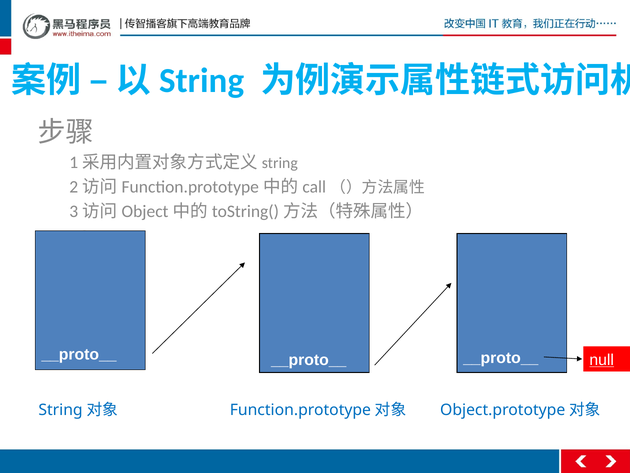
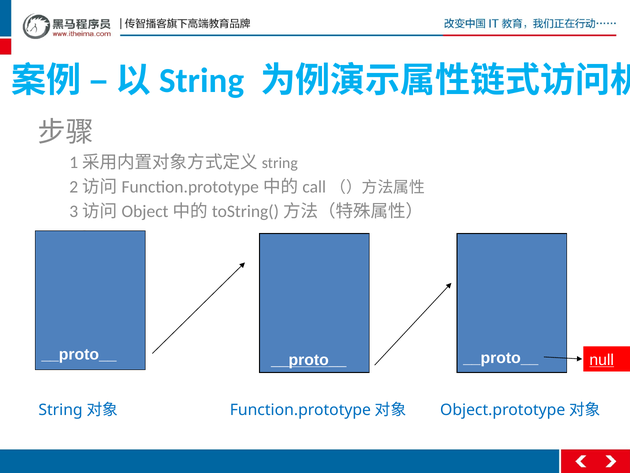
__proto__ at (309, 360) underline: none -> present
